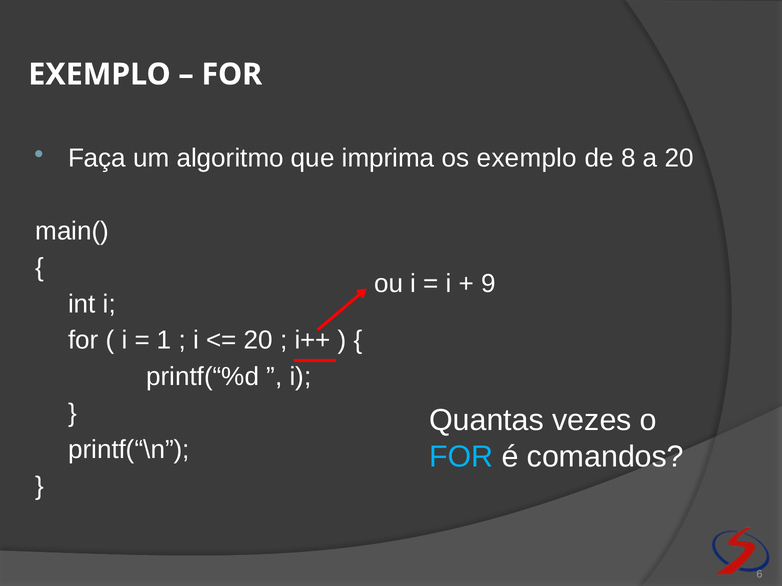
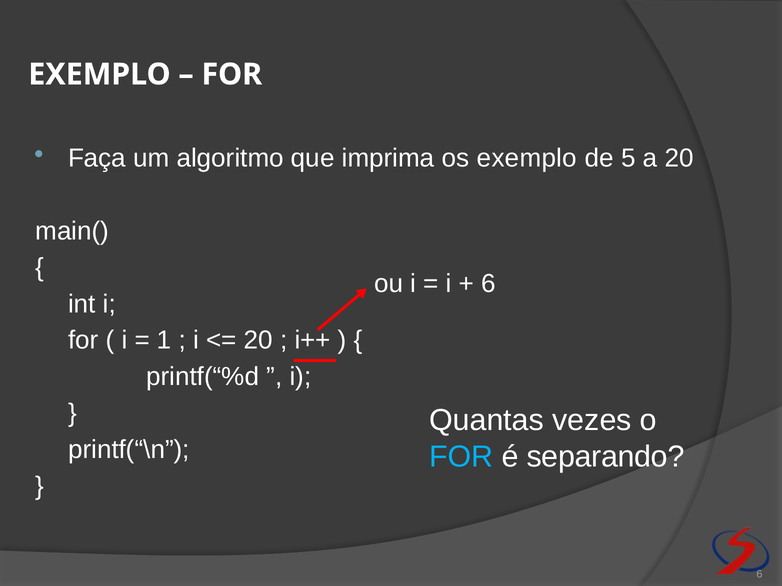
8: 8 -> 5
9 at (489, 284): 9 -> 6
comandos: comandos -> separando
